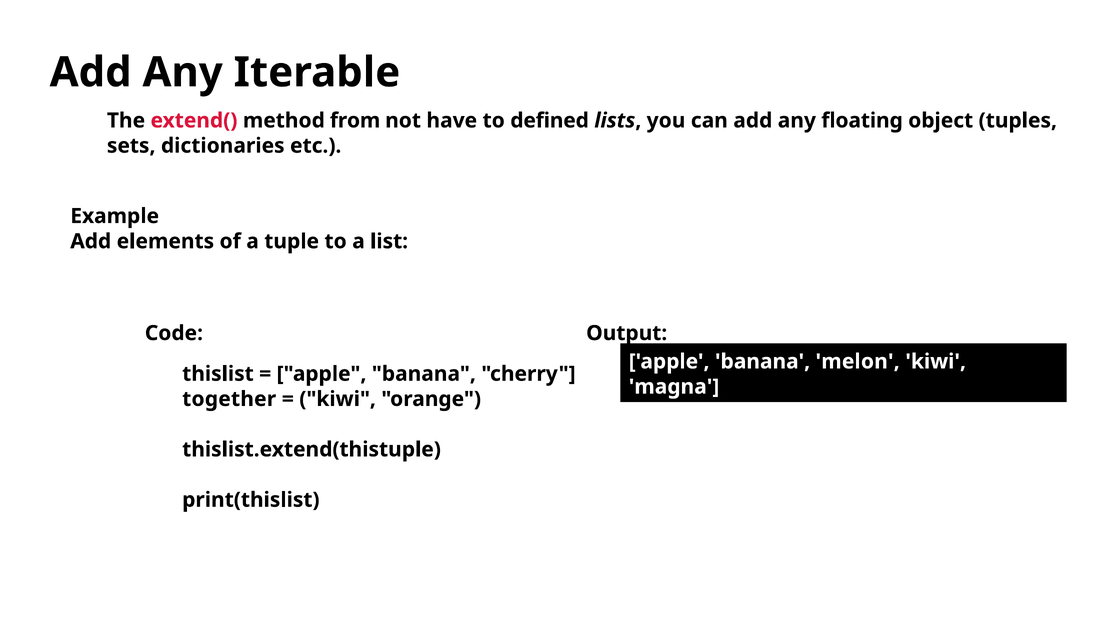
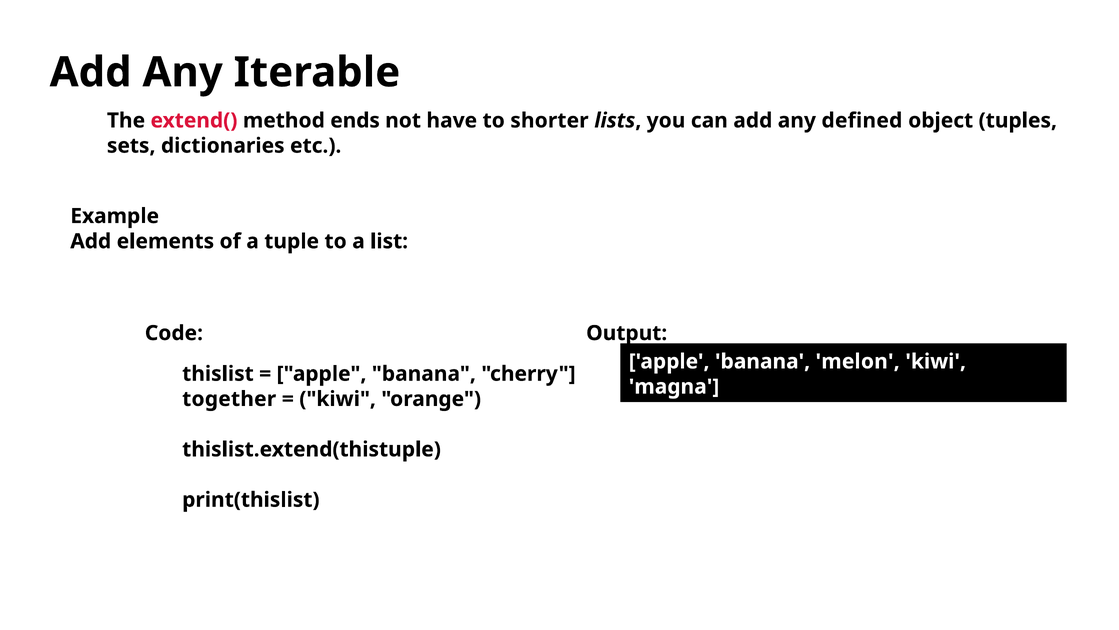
from: from -> ends
defined: defined -> shorter
floating: floating -> defined
